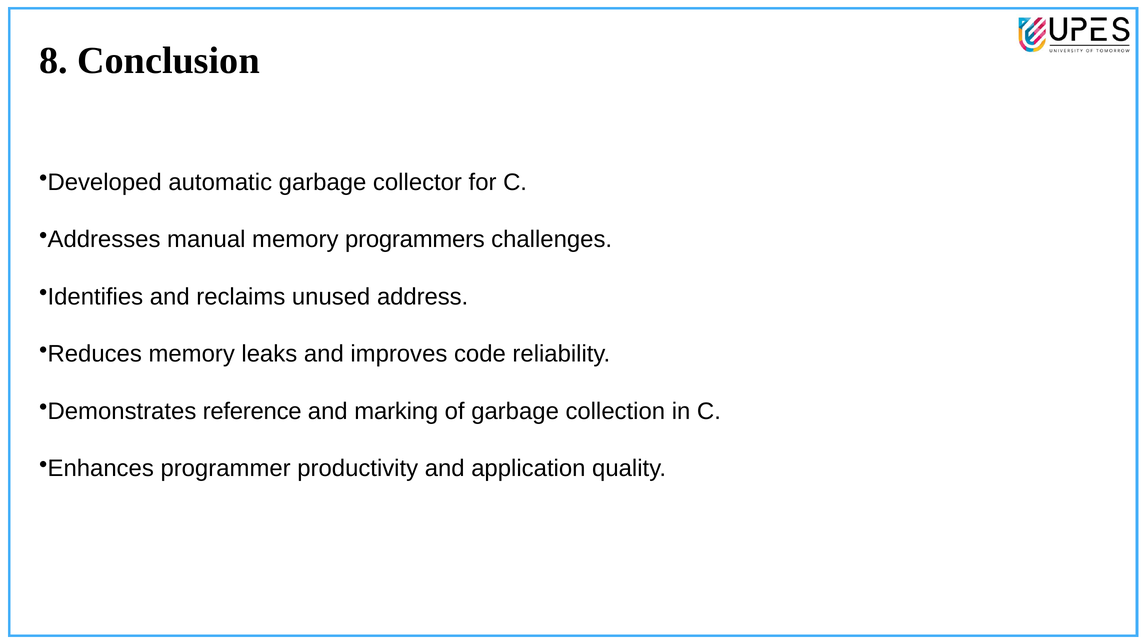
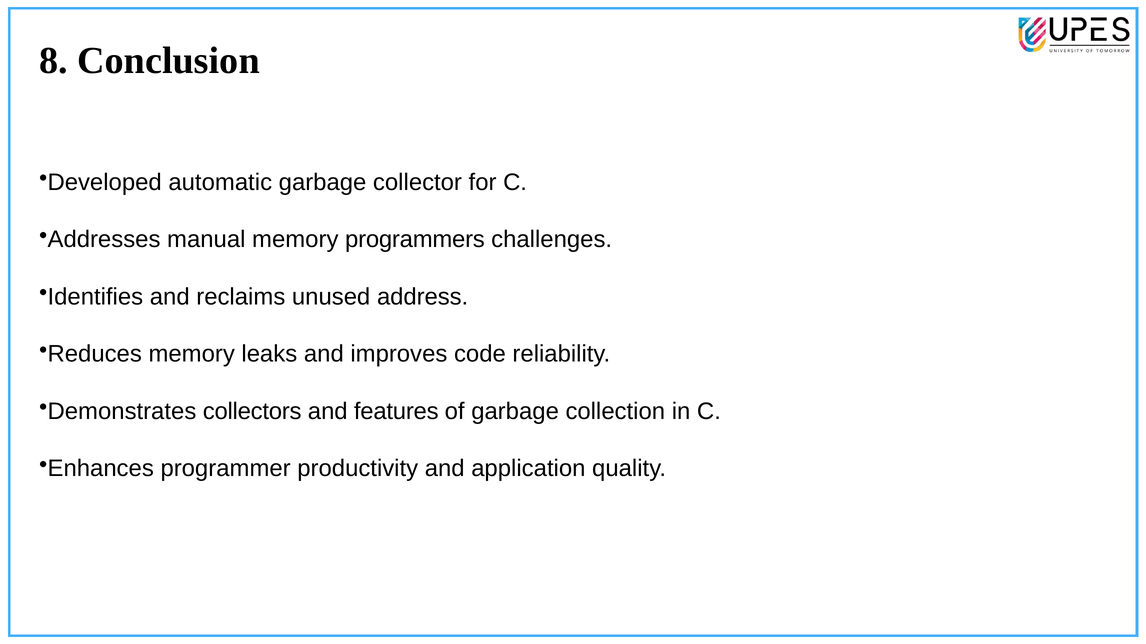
reference: reference -> collectors
marking: marking -> features
